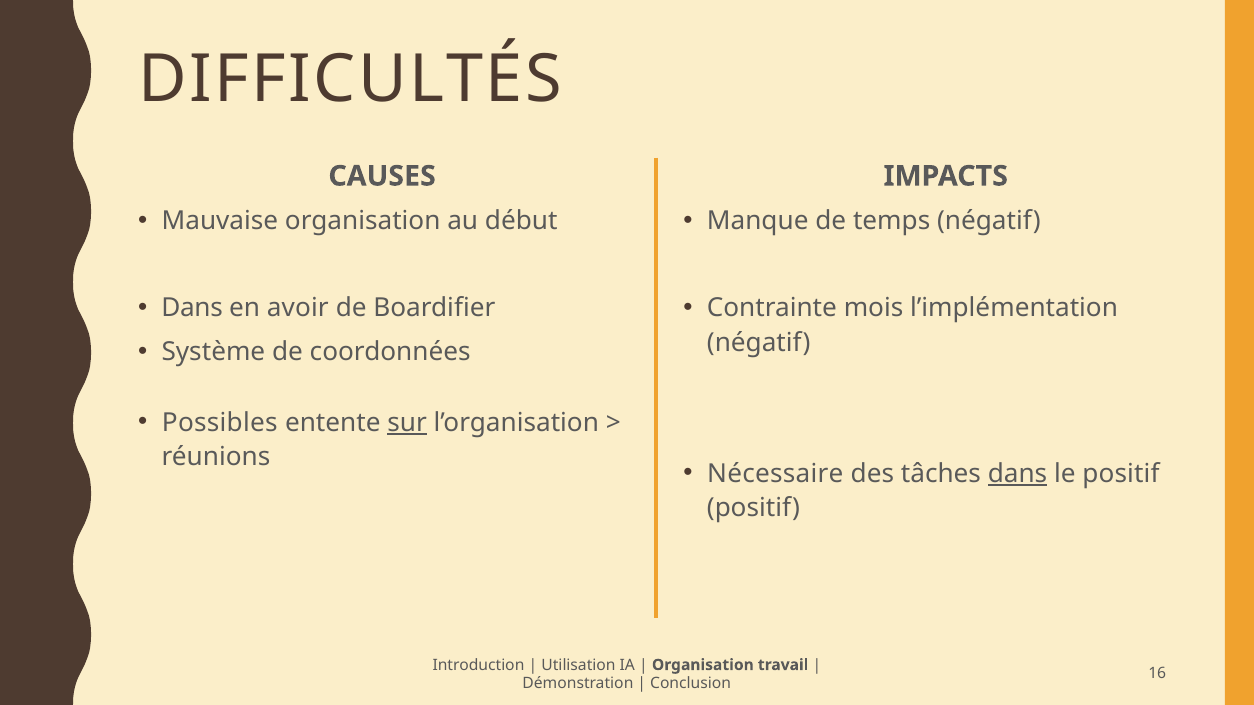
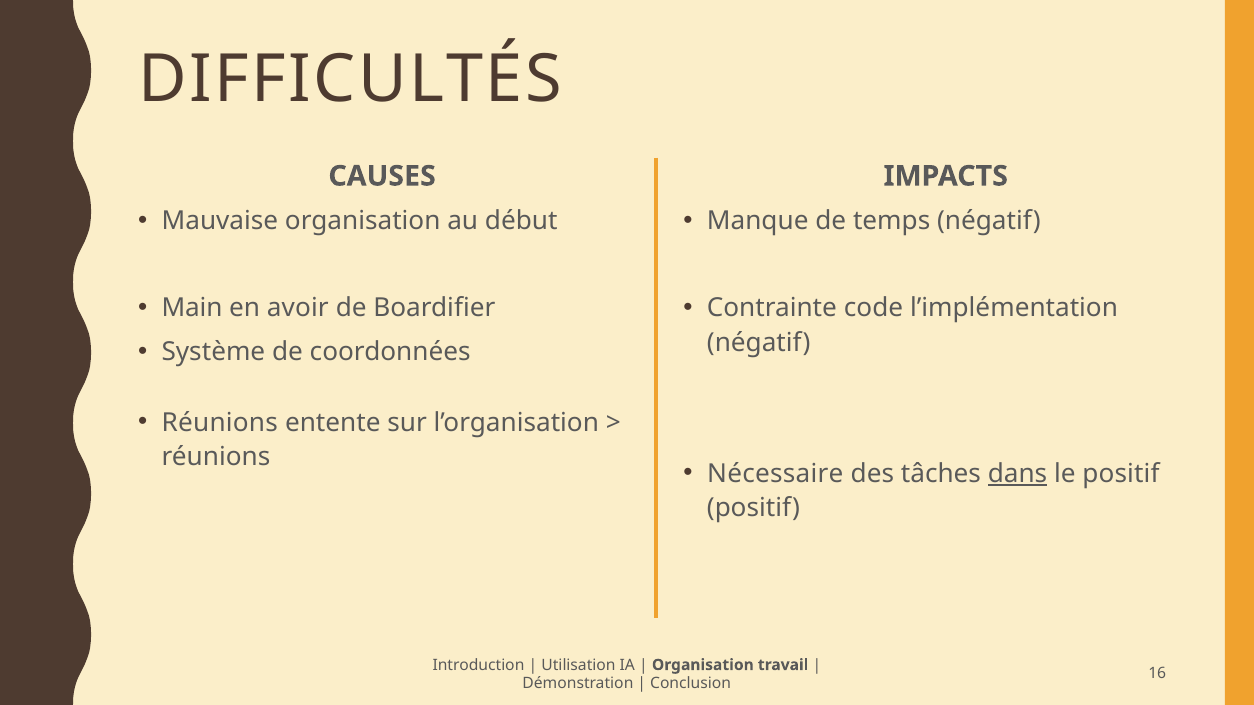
Dans at (192, 309): Dans -> Main
mois: mois -> code
Possibles at (220, 423): Possibles -> Réunions
sur underline: present -> none
